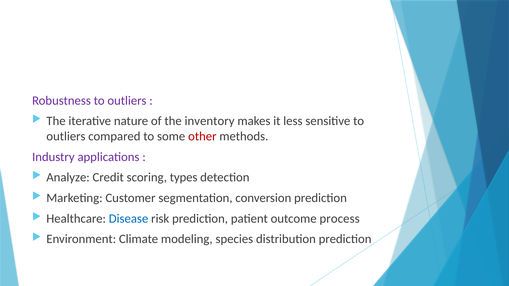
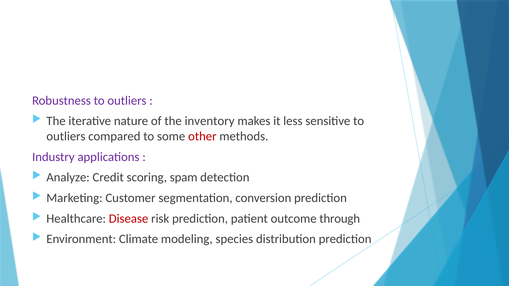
types: types -> spam
Disease colour: blue -> red
process: process -> through
